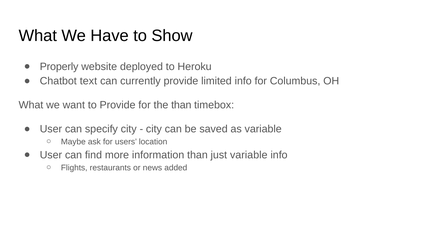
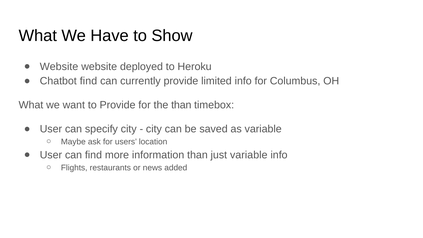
Properly at (59, 67): Properly -> Website
Chatbot text: text -> find
